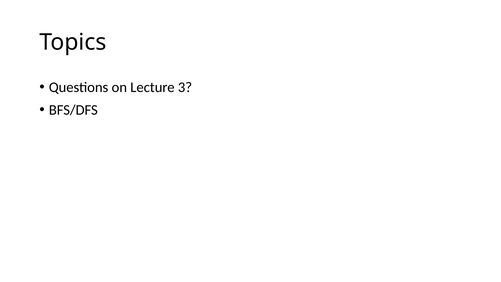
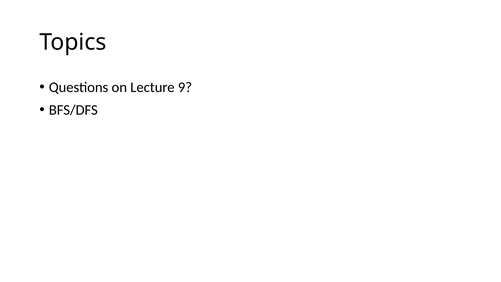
3: 3 -> 9
